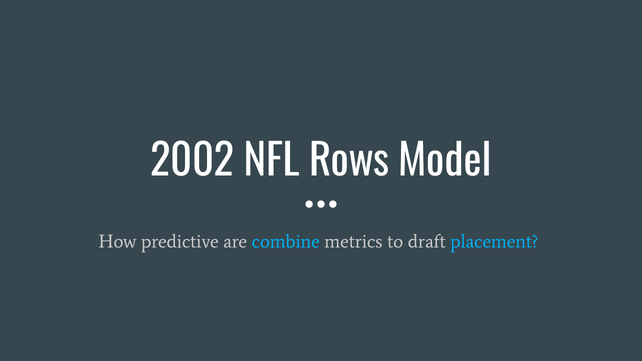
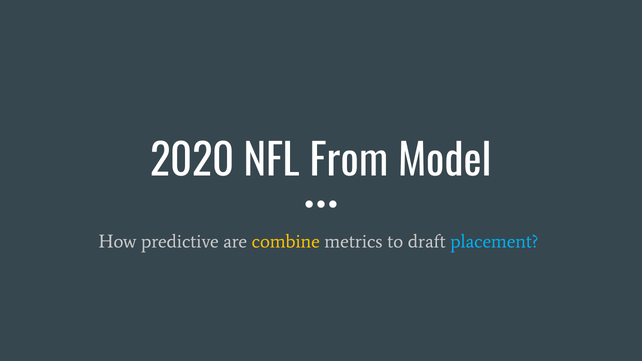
2002: 2002 -> 2020
Rows: Rows -> From
combine colour: light blue -> yellow
